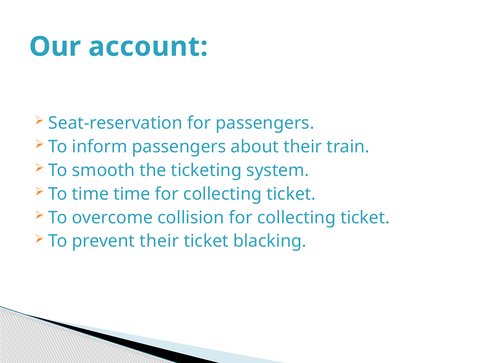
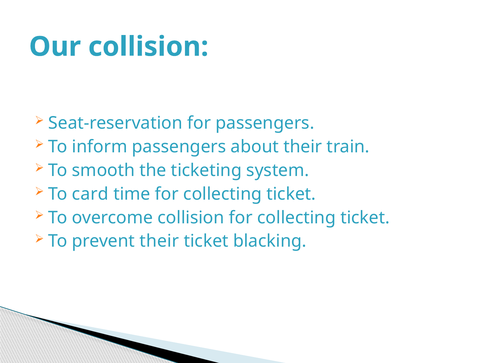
Our account: account -> collision
To time: time -> card
